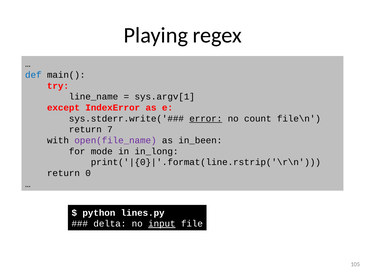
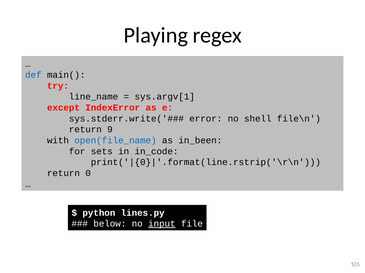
error underline: present -> none
count: count -> shell
7: 7 -> 9
open(file_name colour: purple -> blue
mode: mode -> sets
in_long: in_long -> in_code
delta: delta -> below
